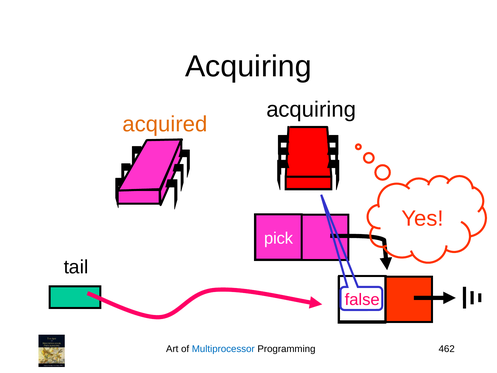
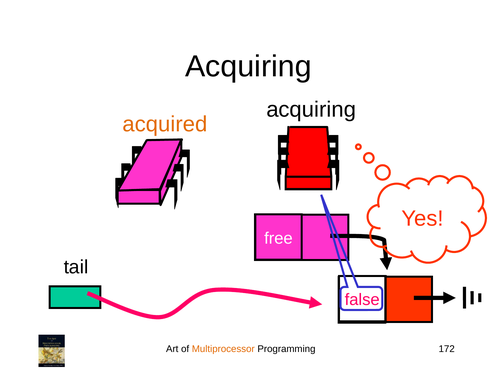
pick: pick -> free
Multiprocessor colour: blue -> orange
462: 462 -> 172
